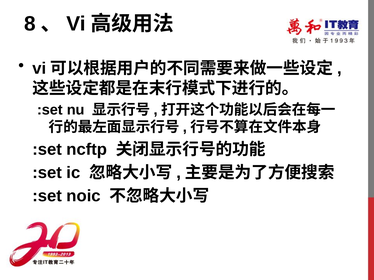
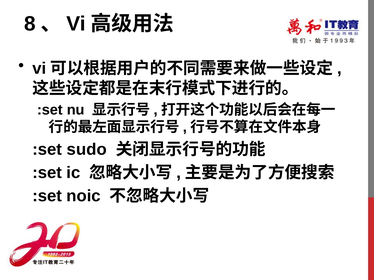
ncftp: ncftp -> sudo
